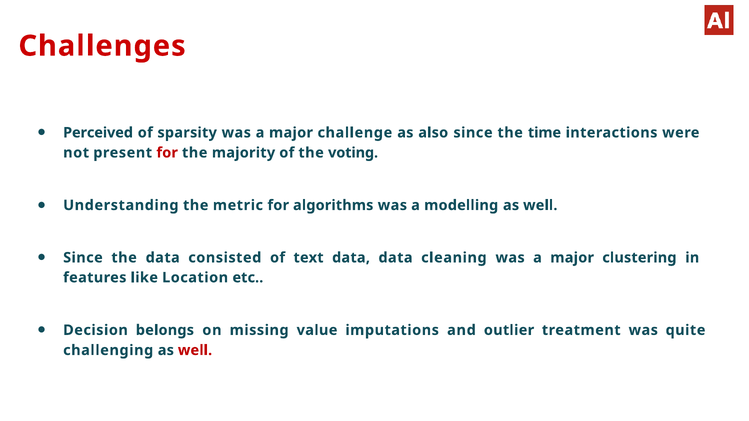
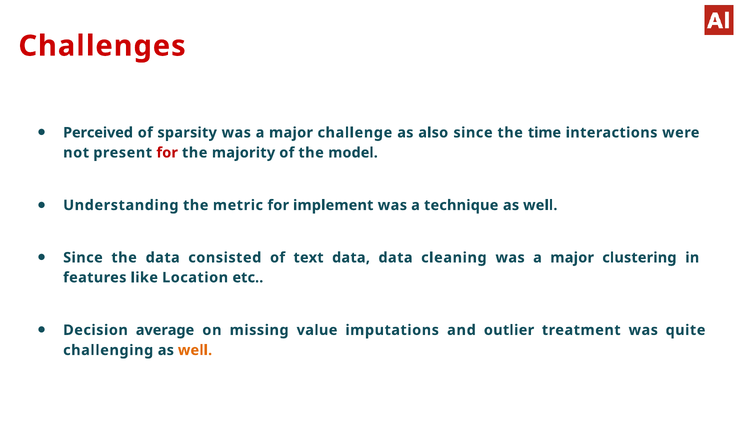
voting: voting -> model
algorithms: algorithms -> implement
modelling: modelling -> technique
belongs: belongs -> average
well at (195, 350) colour: red -> orange
